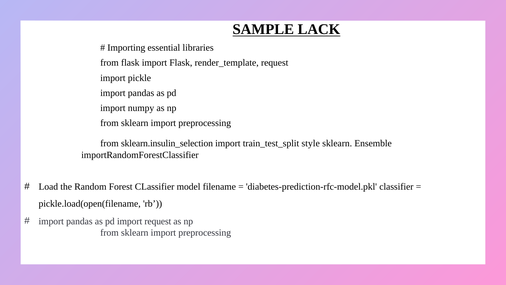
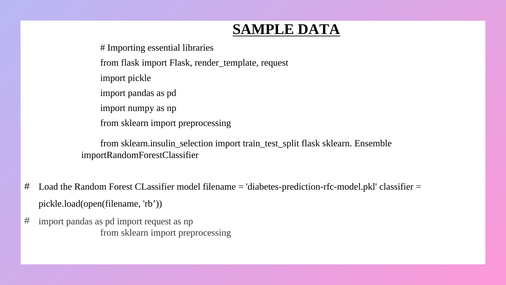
LACK: LACK -> DATA
train_test_split style: style -> flask
